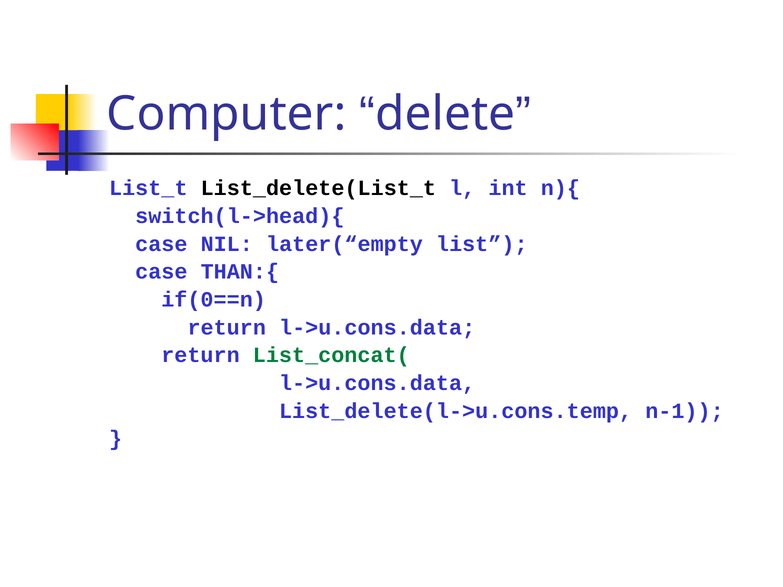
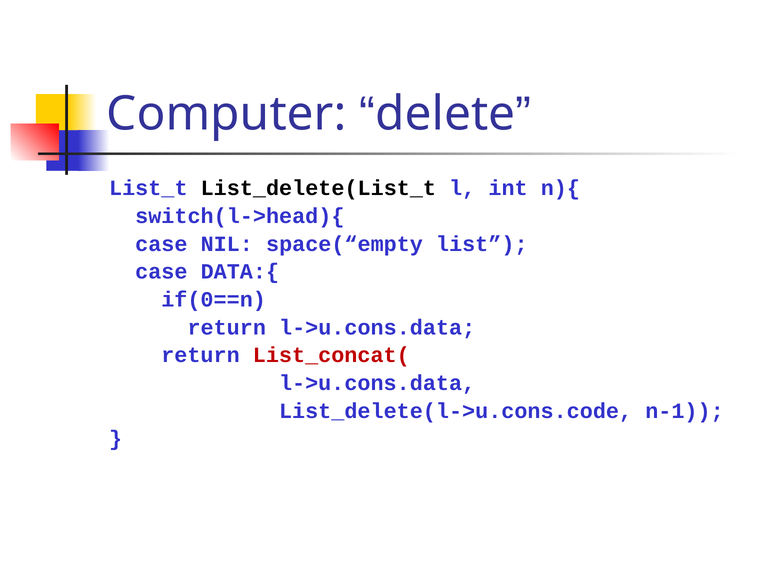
later(“empty: later(“empty -> space(“empty
THAN:{: THAN:{ -> DATA:{
List_concat( colour: green -> red
List_delete(l->u.cons.temp: List_delete(l->u.cons.temp -> List_delete(l->u.cons.code
